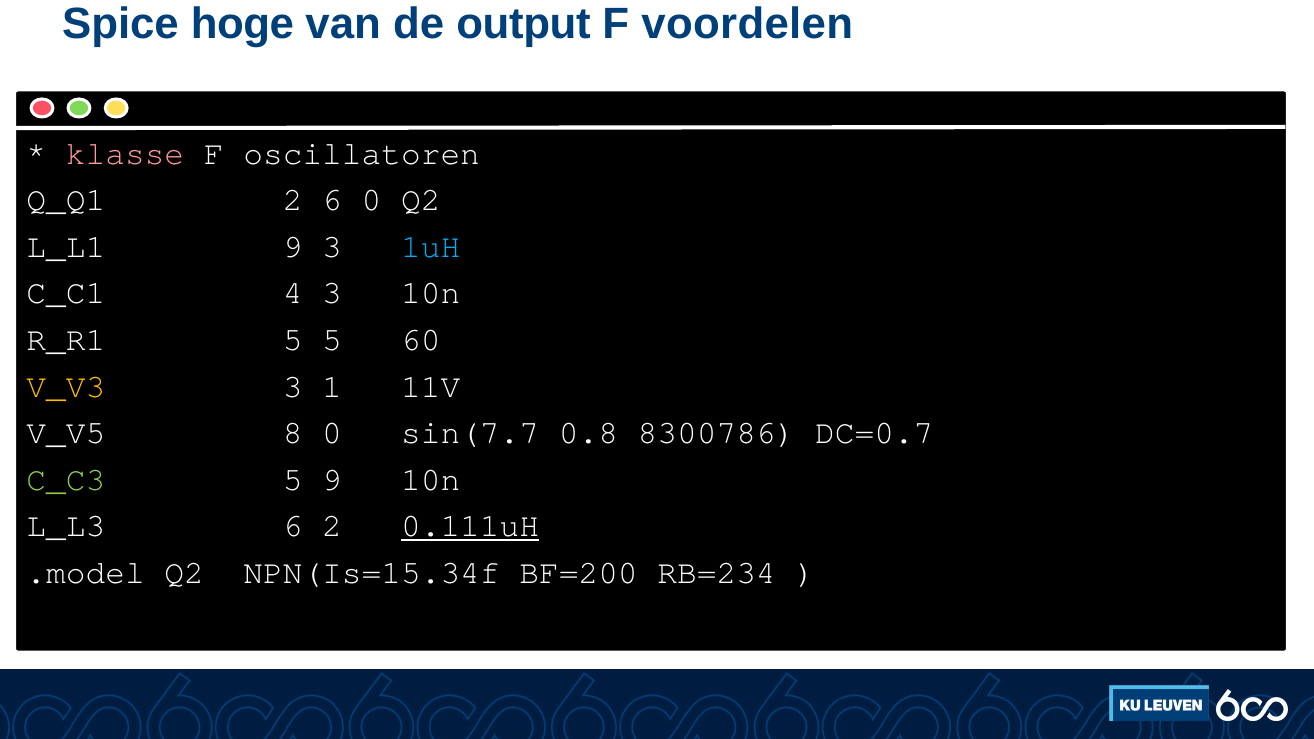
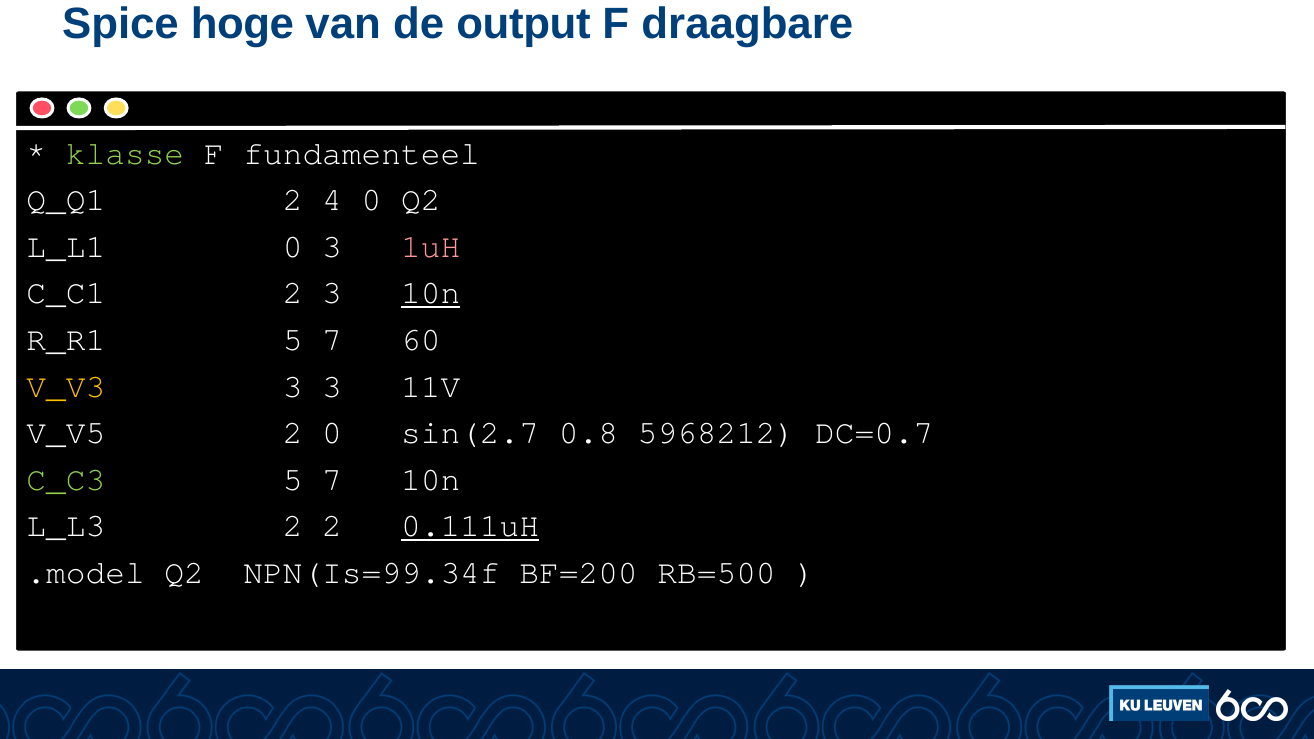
voordelen: voordelen -> draagbare
klasse colour: pink -> light green
oscillatoren: oscillatoren -> fundamenteel
2 6: 6 -> 4
L_L1 9: 9 -> 0
1uH colour: light blue -> pink
C_C1 4: 4 -> 2
10n at (431, 293) underline: none -> present
R_R1 5 5: 5 -> 7
3 1: 1 -> 3
V_V5 8: 8 -> 2
sin(7.7: sin(7.7 -> sin(2.7
8300786: 8300786 -> 5968212
9 at (332, 479): 9 -> 7
L_L3 6: 6 -> 2
NPN(Is=15.34f: NPN(Is=15.34f -> NPN(Is=99.34f
RB=234: RB=234 -> RB=500
